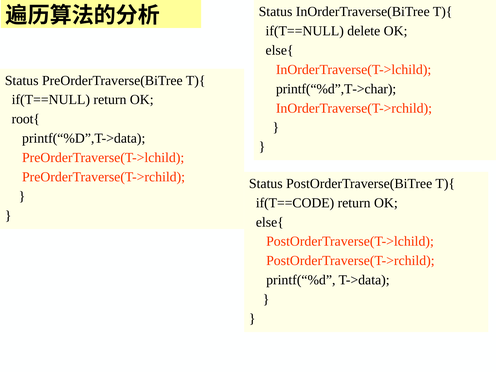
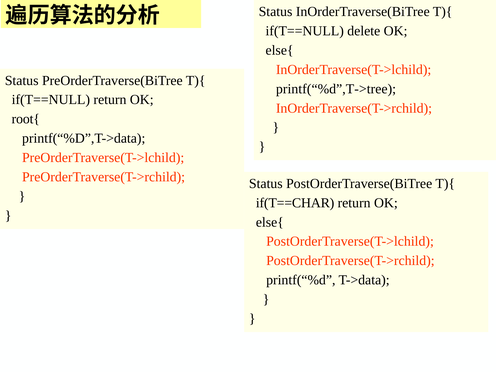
printf(“%d”,T->char: printf(“%d”,T->char -> printf(“%d”,T->tree
if(T==CODE: if(T==CODE -> if(T==CHAR
